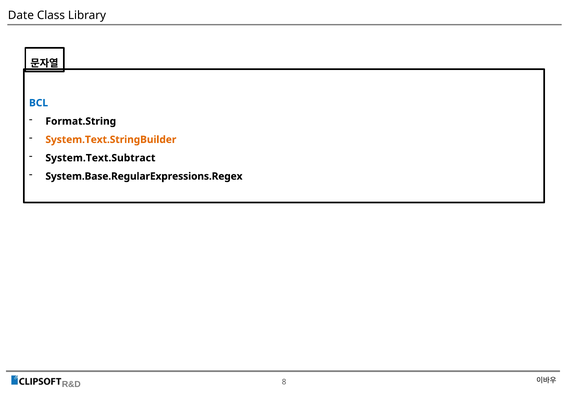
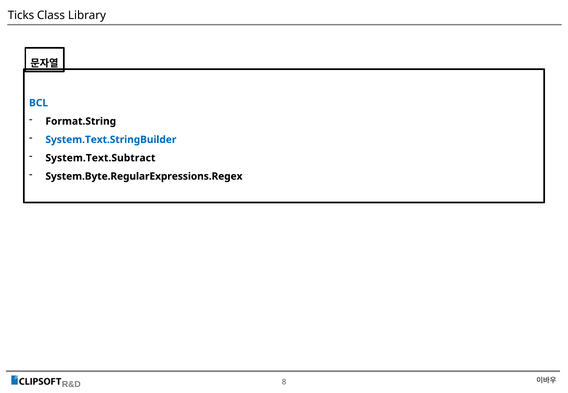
Date: Date -> Ticks
System.Text.StringBuilder colour: orange -> blue
System.Base.RegularExpressions.Regex: System.Base.RegularExpressions.Regex -> System.Byte.RegularExpressions.Regex
